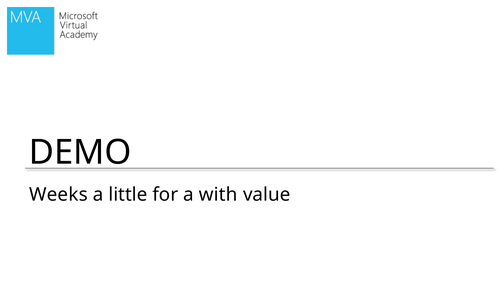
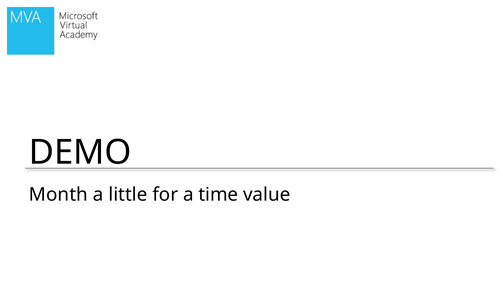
Weeks: Weeks -> Month
with: with -> time
